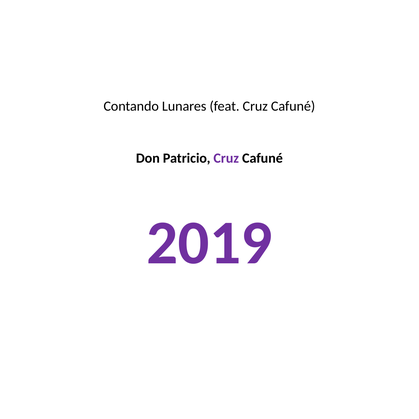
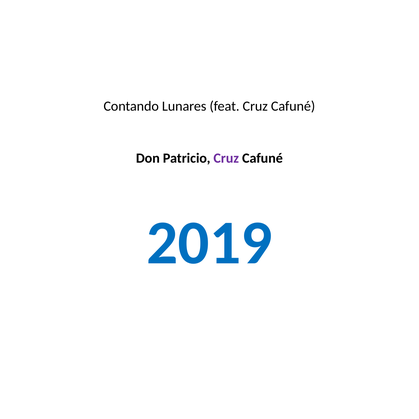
2019 colour: purple -> blue
